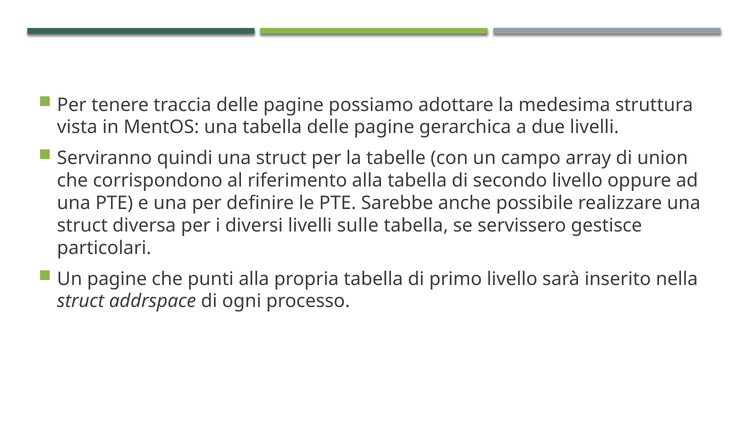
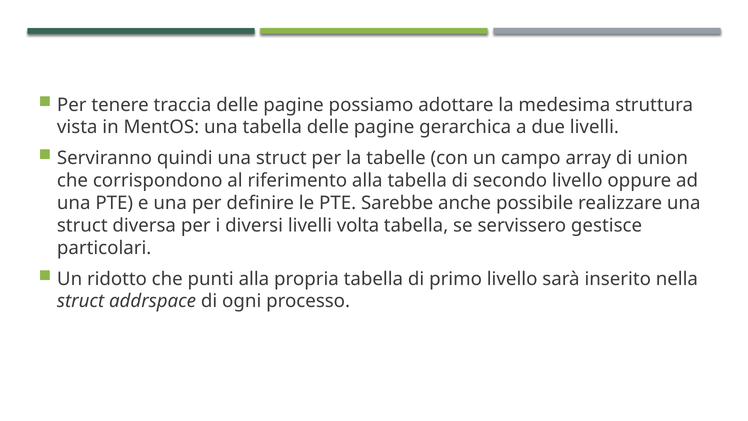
sulle: sulle -> volta
Un pagine: pagine -> ridotto
